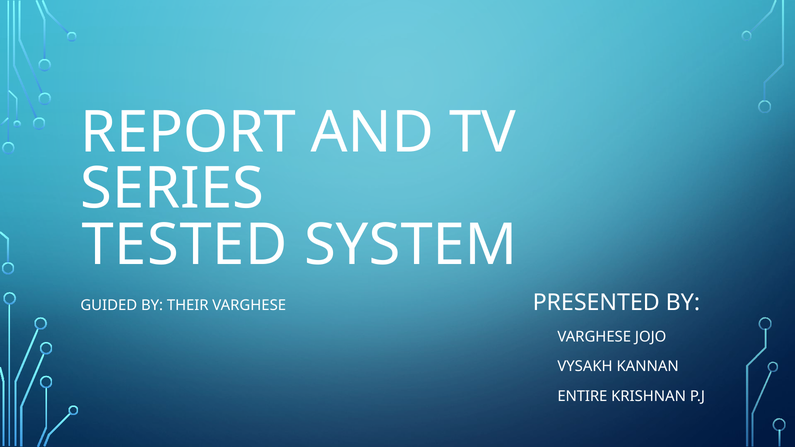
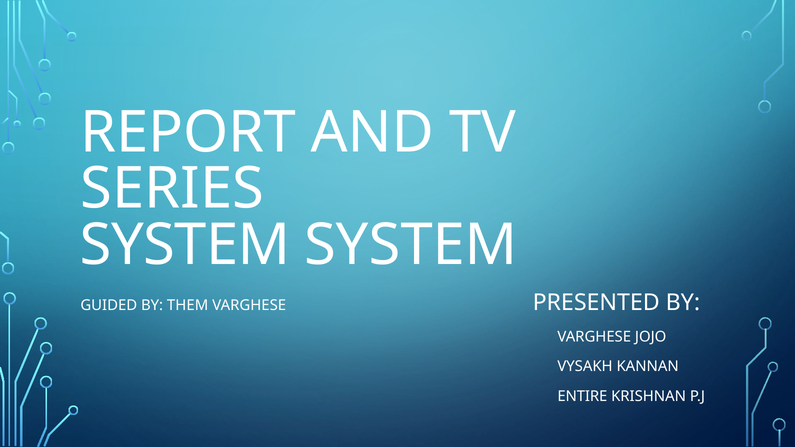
TESTED at (184, 245): TESTED -> SYSTEM
THEIR: THEIR -> THEM
